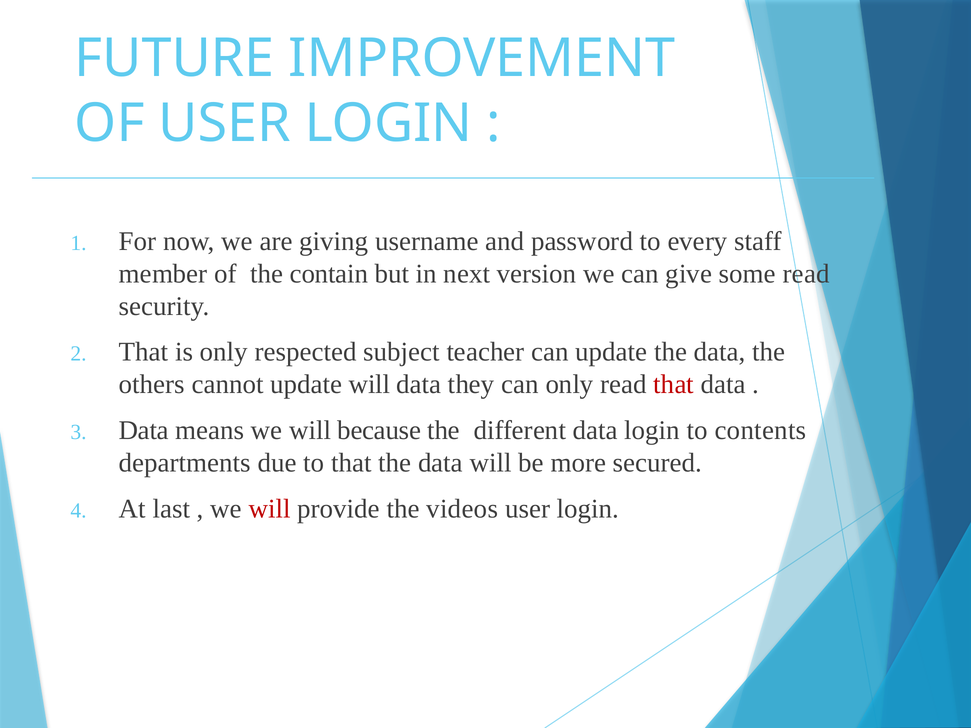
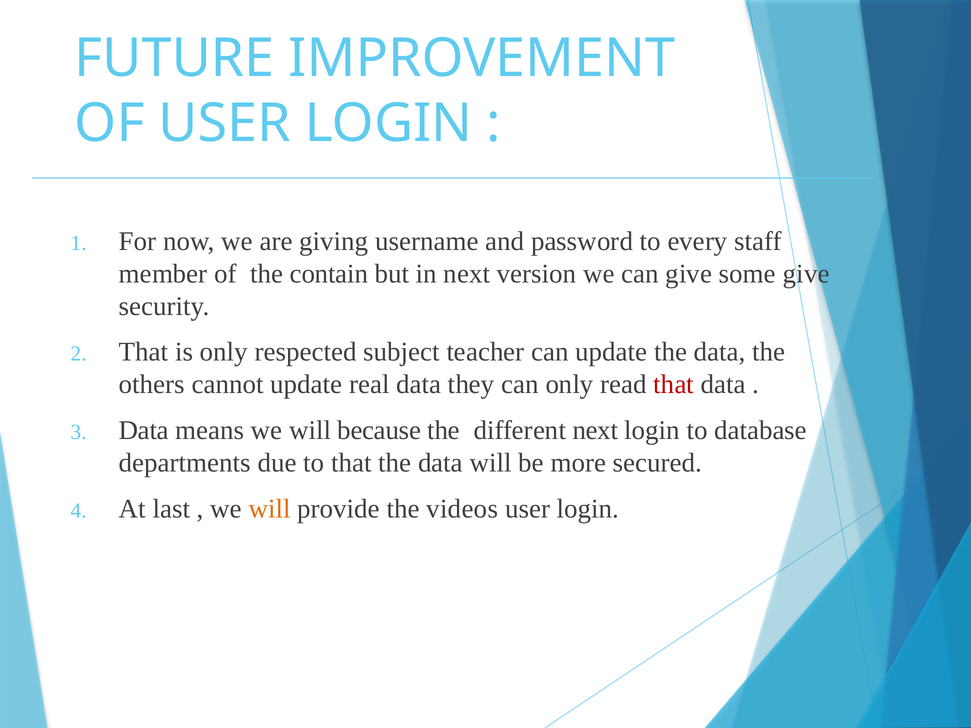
some read: read -> give
update will: will -> real
different data: data -> next
contents: contents -> database
will at (270, 509) colour: red -> orange
